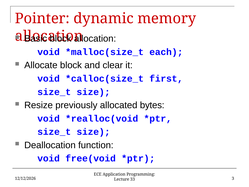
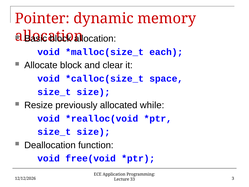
first: first -> space
bytes: bytes -> while
